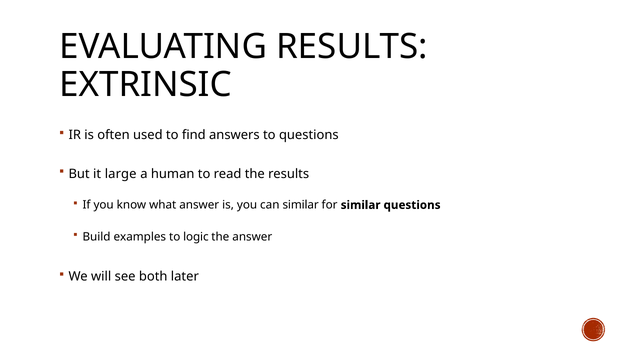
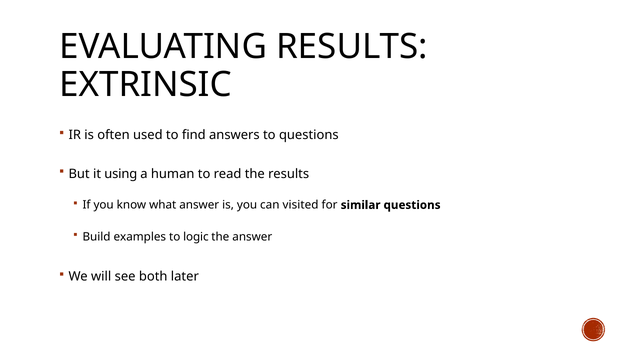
large: large -> using
can similar: similar -> visited
